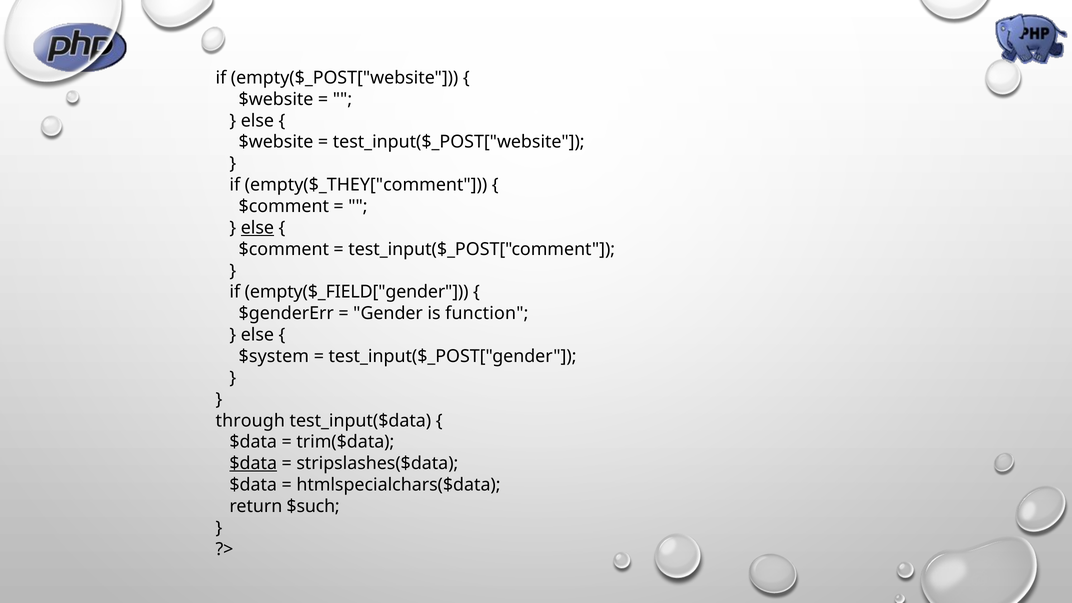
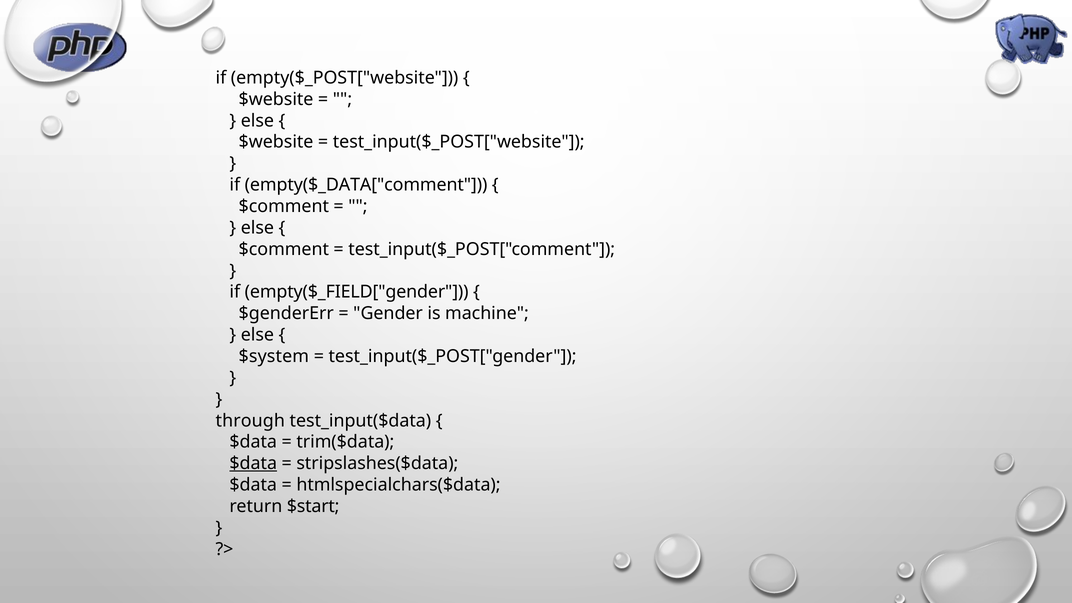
empty($_THEY["comment: empty($_THEY["comment -> empty($_DATA["comment
else at (257, 228) underline: present -> none
function: function -> machine
$such: $such -> $start
